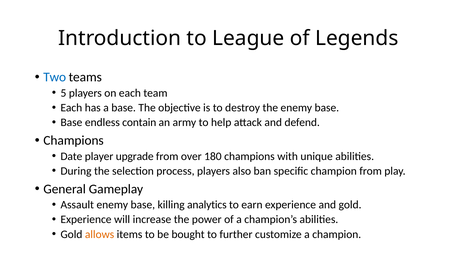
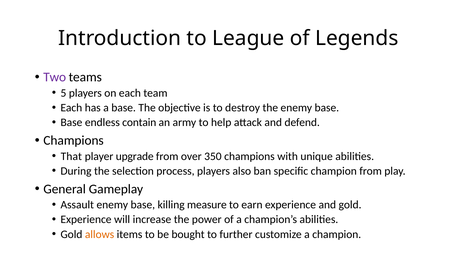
Two colour: blue -> purple
Date: Date -> That
180: 180 -> 350
analytics: analytics -> measure
